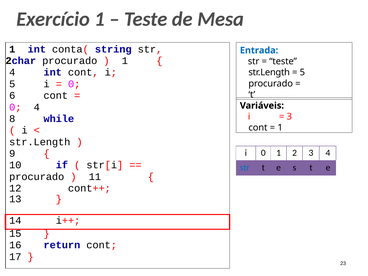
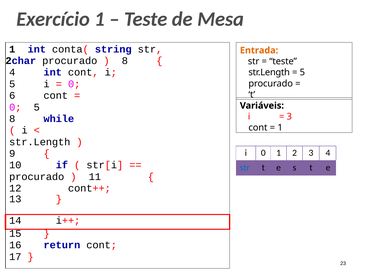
Entrada colour: blue -> orange
1 at (125, 61): 1 -> 8
0 4: 4 -> 5
